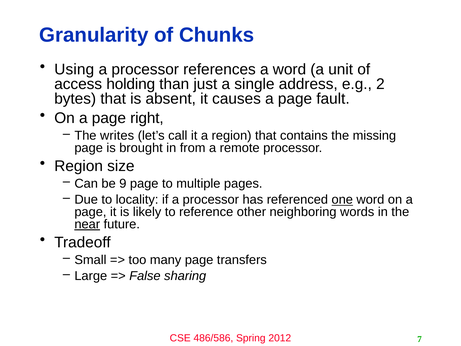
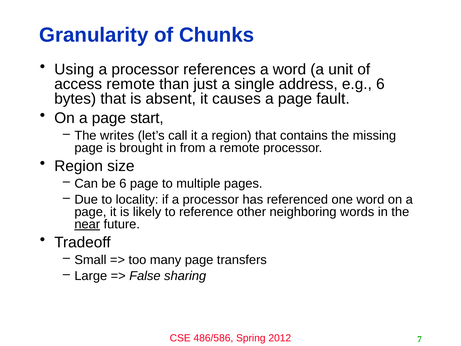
access holding: holding -> remote
e.g 2: 2 -> 6
right: right -> start
be 9: 9 -> 6
one underline: present -> none
